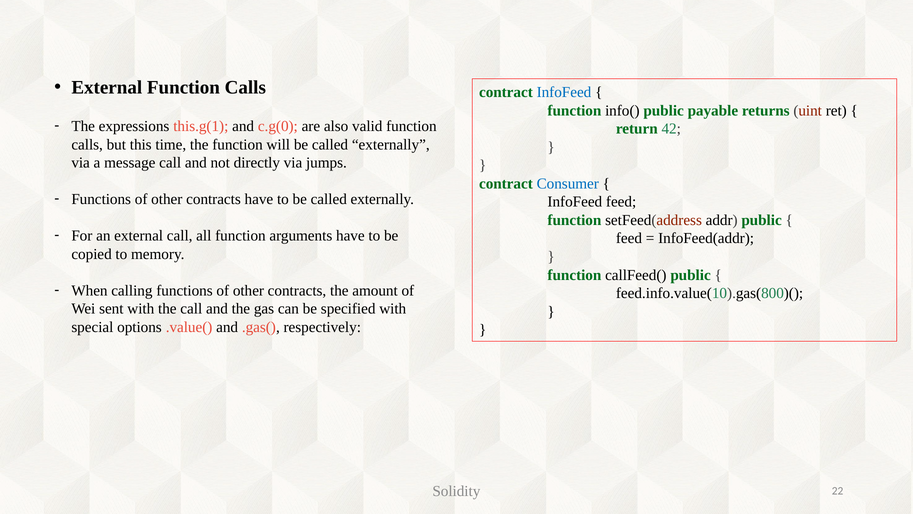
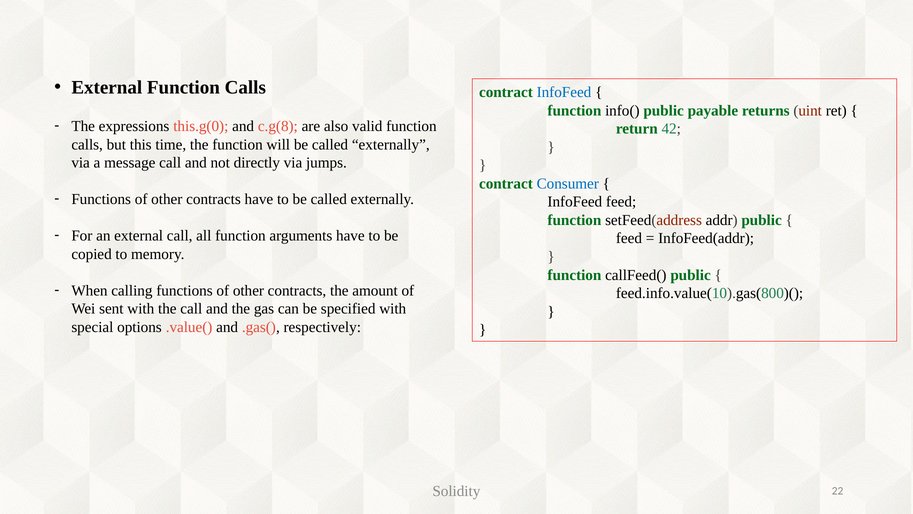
this.g(1: this.g(1 -> this.g(0
c.g(0: c.g(0 -> c.g(8
